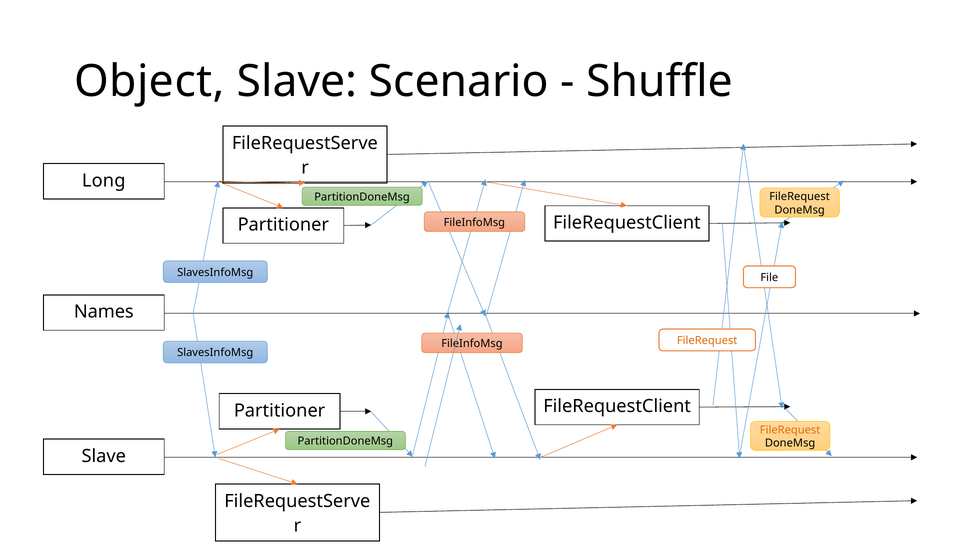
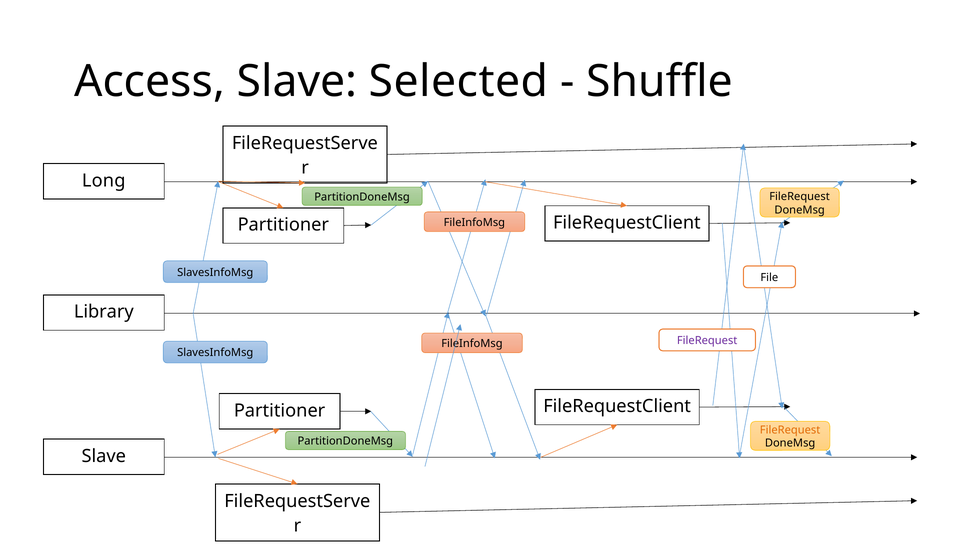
Object: Object -> Access
Scenario: Scenario -> Selected
Names: Names -> Library
FileRequest at (707, 341) colour: orange -> purple
